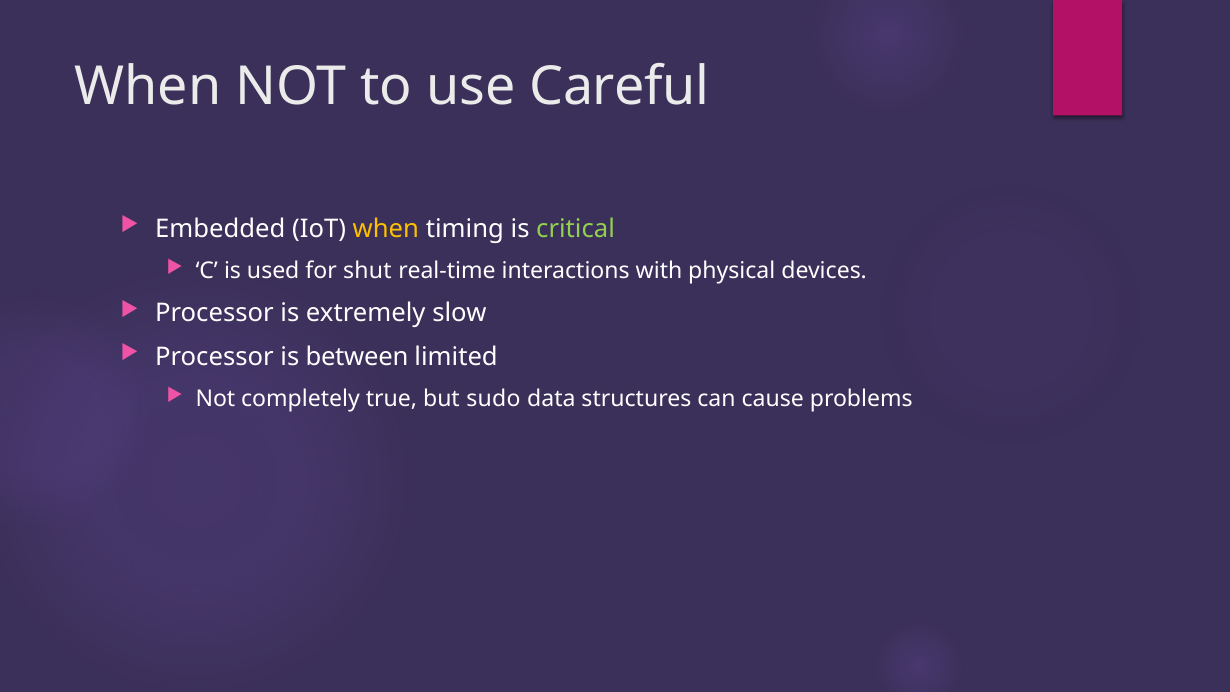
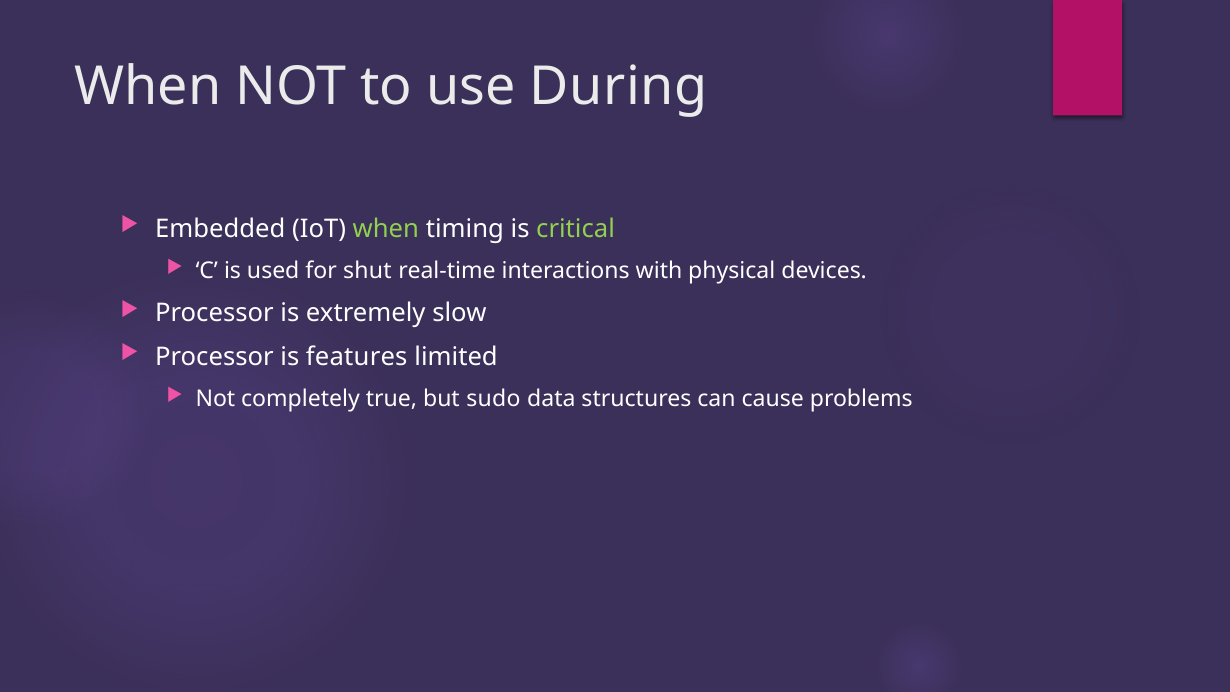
Careful: Careful -> During
when at (386, 229) colour: yellow -> light green
between: between -> features
